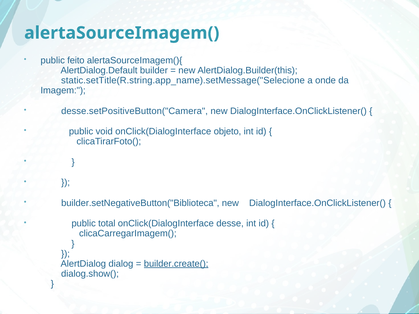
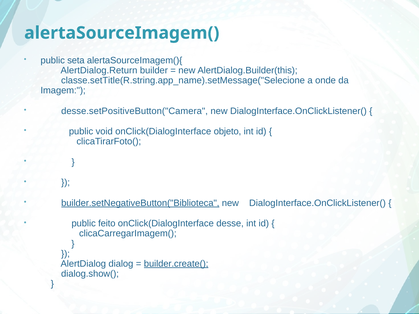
feito: feito -> seta
AlertDialog.Default: AlertDialog.Default -> AlertDialog.Return
static.setTitle(R.string.app_name).setMessage("Selecione: static.setTitle(R.string.app_name).setMessage("Selecione -> classe.setTitle(R.string.app_name).setMessage("Selecione
builder.setNegativeButton("Biblioteca underline: none -> present
total: total -> feito
